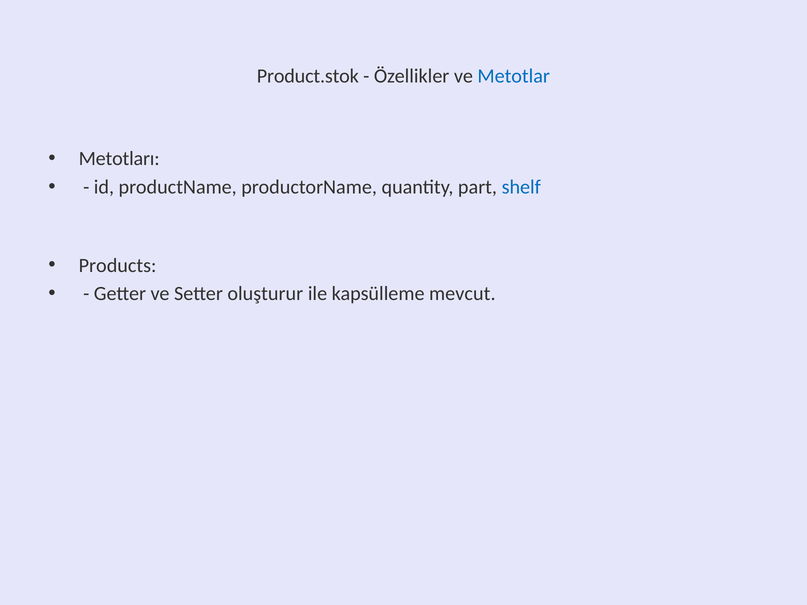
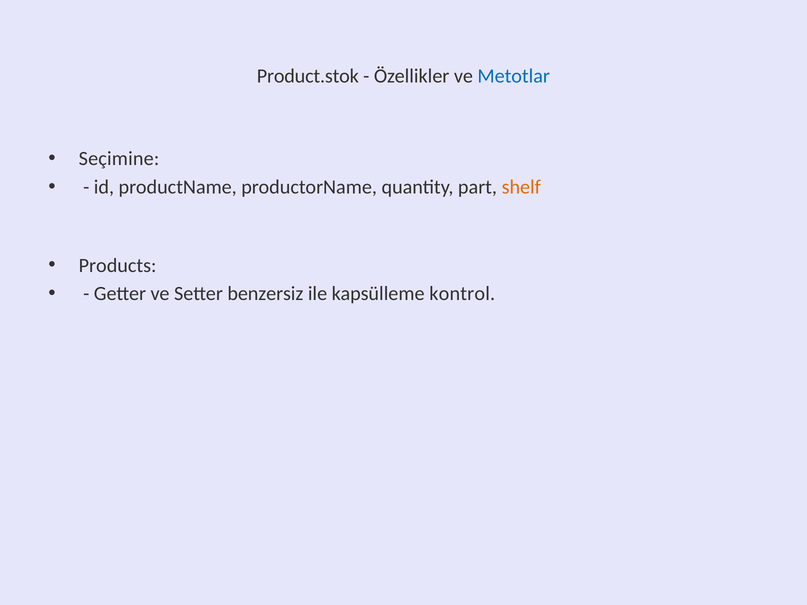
Metotları: Metotları -> Seçimine
shelf colour: blue -> orange
oluşturur: oluşturur -> benzersiz
mevcut: mevcut -> kontrol
